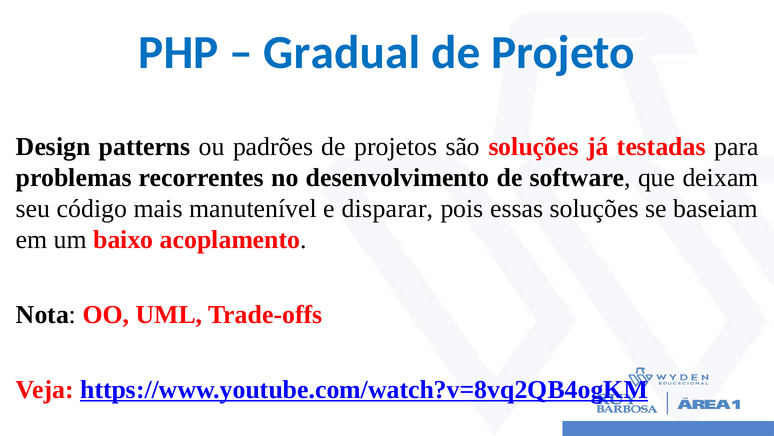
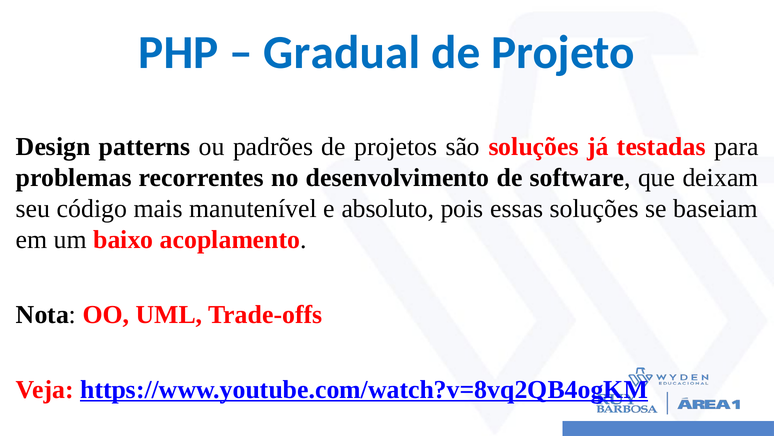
disparar: disparar -> absoluto
